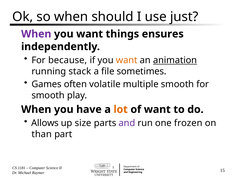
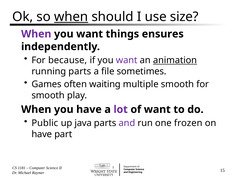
when at (71, 17) underline: none -> present
just: just -> size
want at (127, 60) colour: orange -> purple
running stack: stack -> parts
volatile: volatile -> waiting
lot colour: orange -> purple
Allows: Allows -> Public
size: size -> java
than at (42, 134): than -> have
